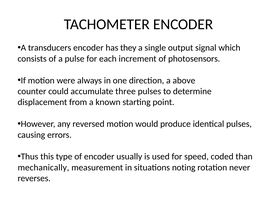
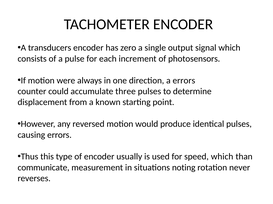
they: they -> zero
a above: above -> errors
speed coded: coded -> which
mechanically: mechanically -> communicate
